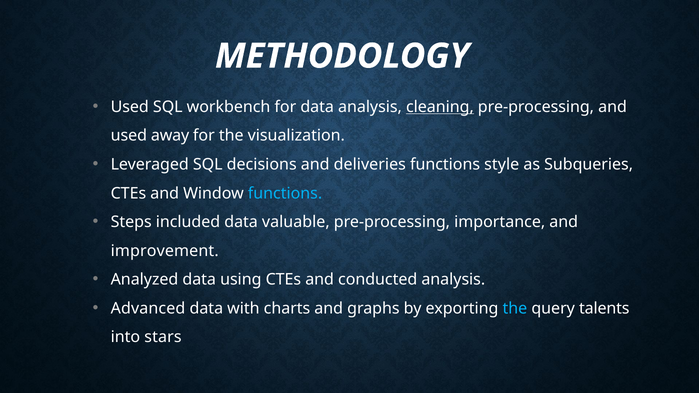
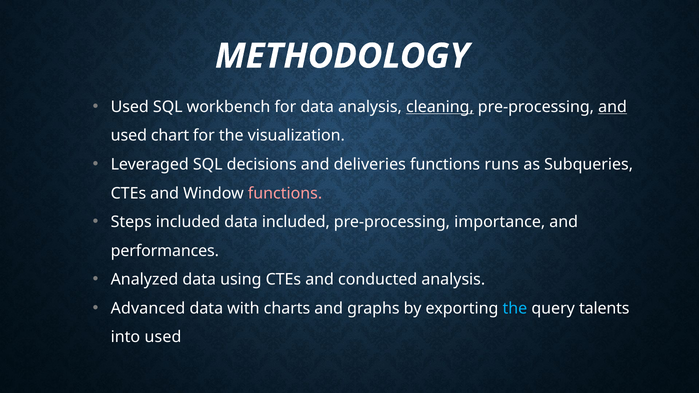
and at (613, 107) underline: none -> present
away: away -> chart
style: style -> runs
functions at (285, 193) colour: light blue -> pink
data valuable: valuable -> included
improvement: improvement -> performances
into stars: stars -> used
